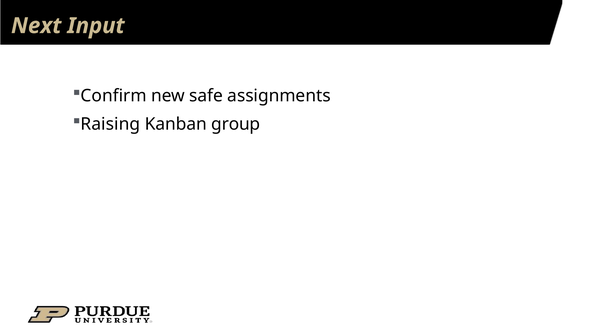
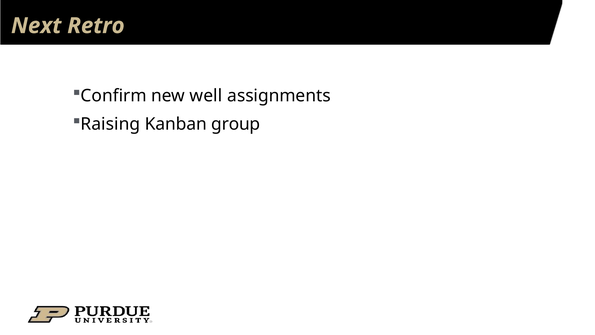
Input: Input -> Retro
safe: safe -> well
